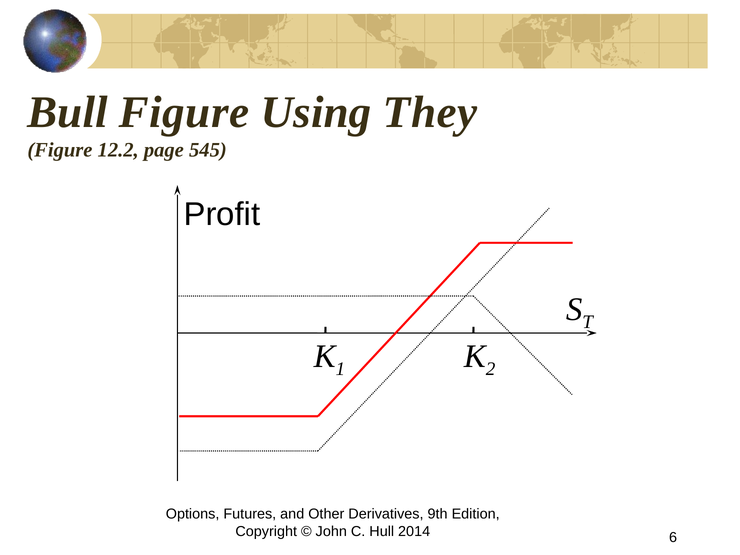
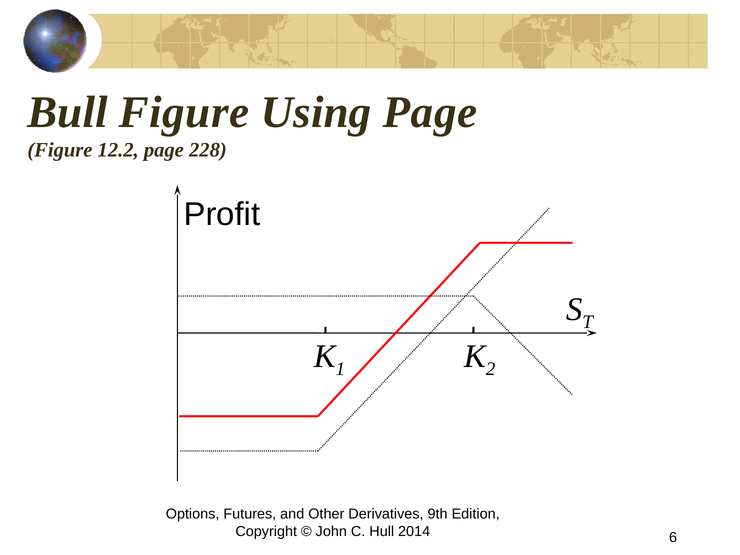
Using They: They -> Page
545: 545 -> 228
